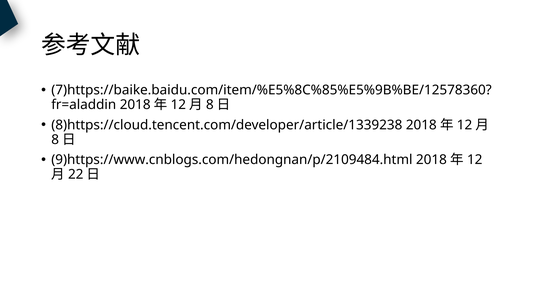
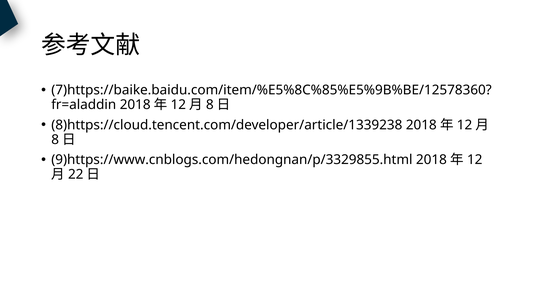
9)https://www.cnblogs.com/hedongnan/p/2109484.html: 9)https://www.cnblogs.com/hedongnan/p/2109484.html -> 9)https://www.cnblogs.com/hedongnan/p/3329855.html
